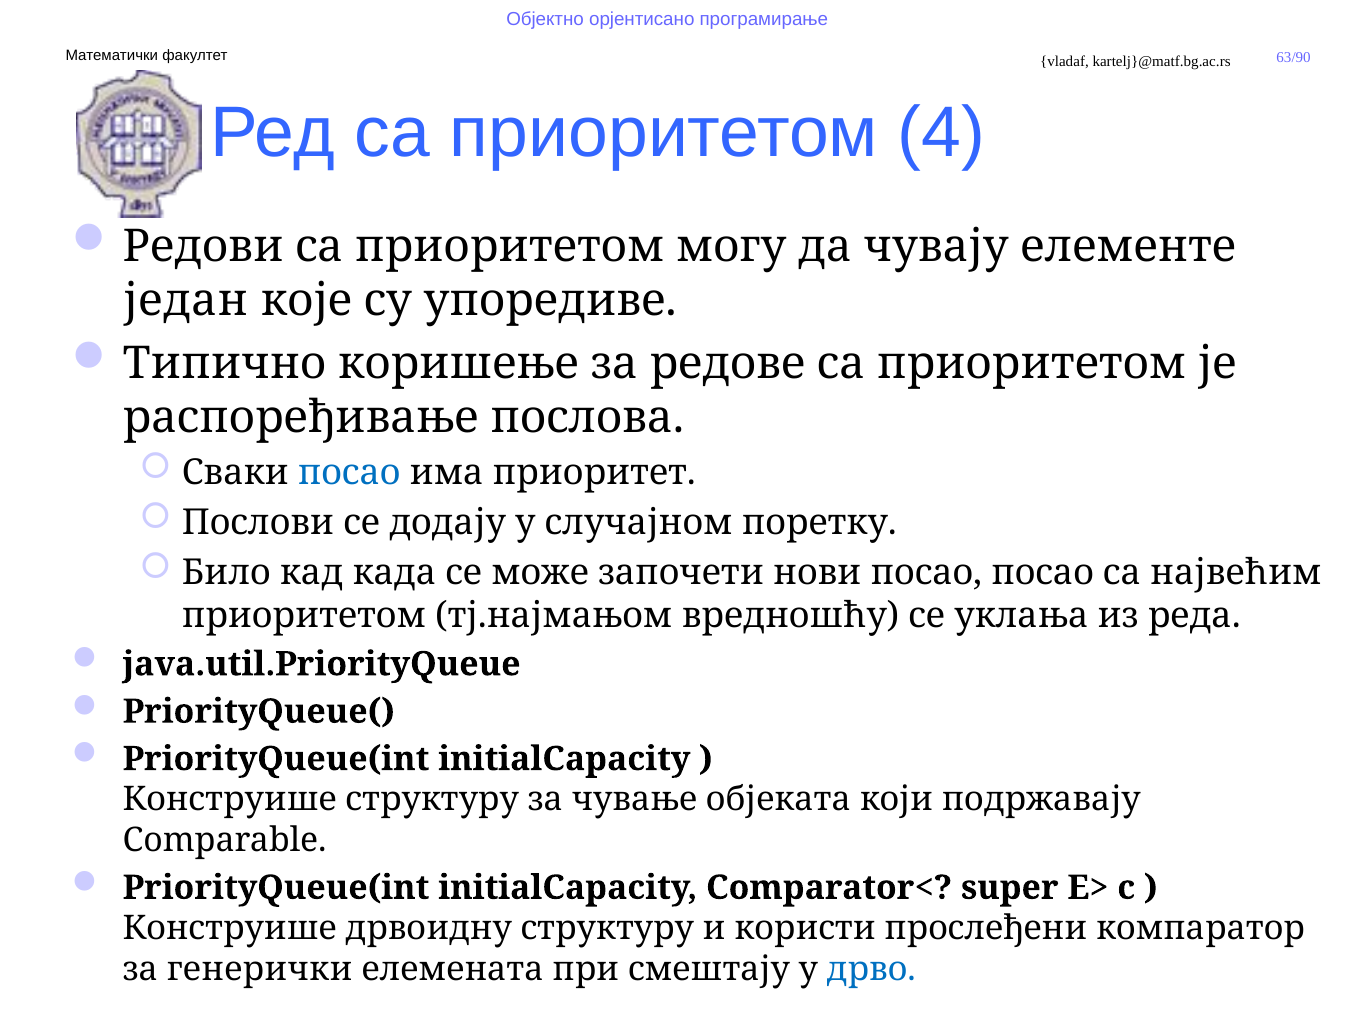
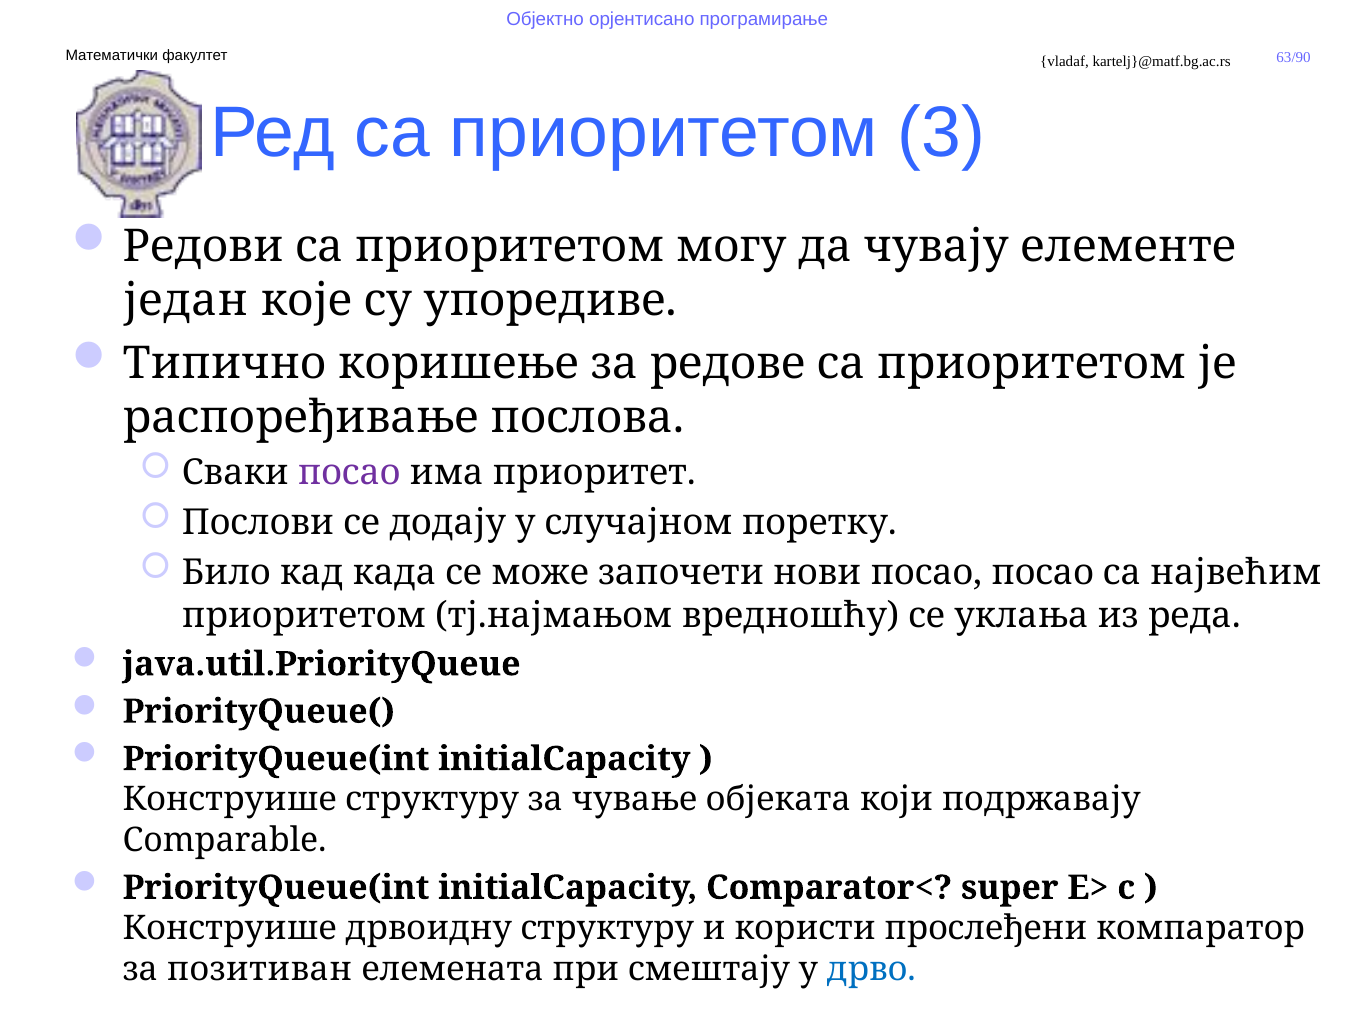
4: 4 -> 3
посао at (349, 473) colour: blue -> purple
генерички: генерички -> позитиван
